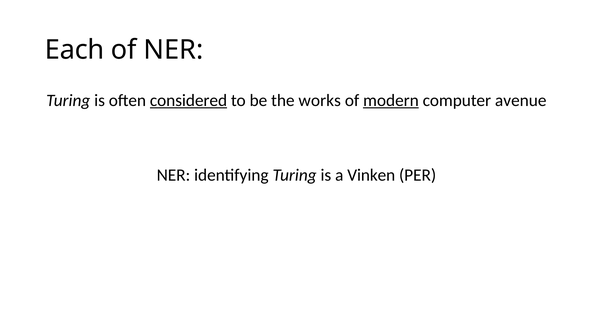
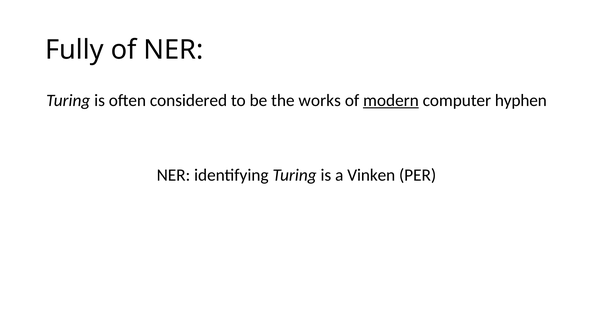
Each: Each -> Fully
considered underline: present -> none
avenue: avenue -> hyphen
